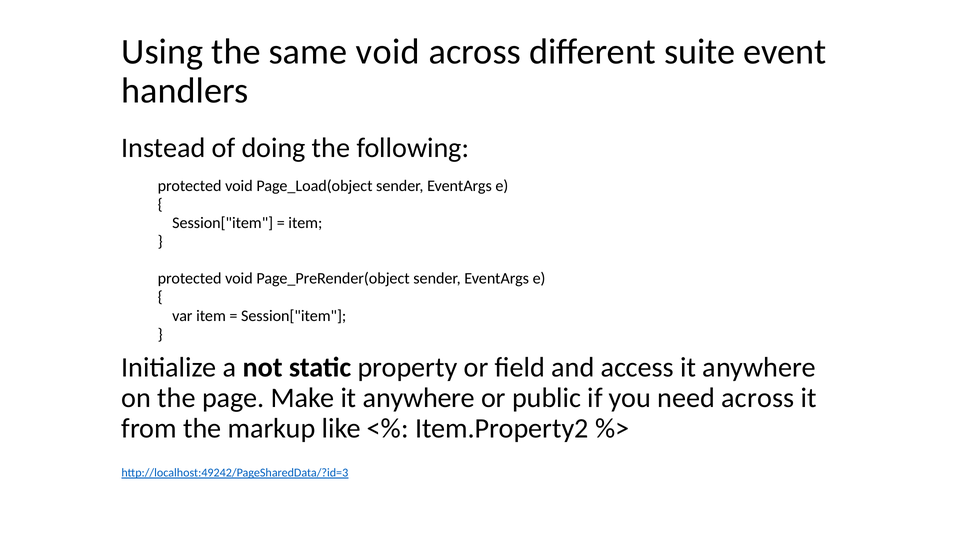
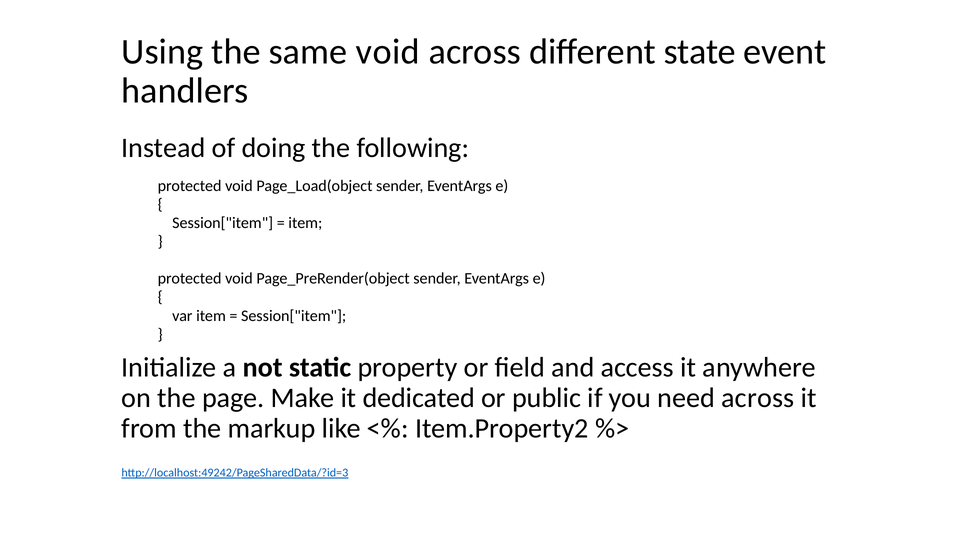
suite: suite -> state
Make it anywhere: anywhere -> dedicated
